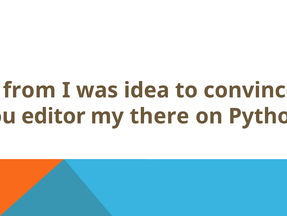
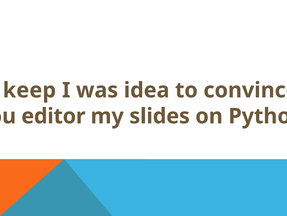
from: from -> keep
there: there -> slides
